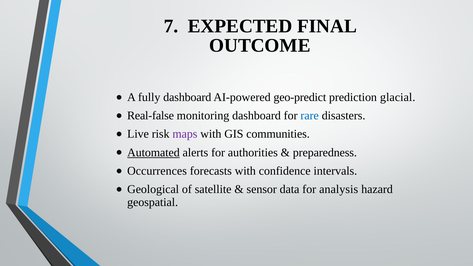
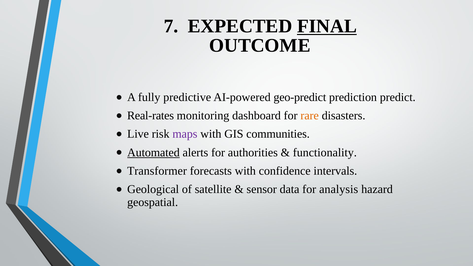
FINAL underline: none -> present
fully dashboard: dashboard -> predictive
glacial: glacial -> predict
Real-false: Real-false -> Real-rates
rare colour: blue -> orange
preparedness: preparedness -> functionality
Occurrences: Occurrences -> Transformer
